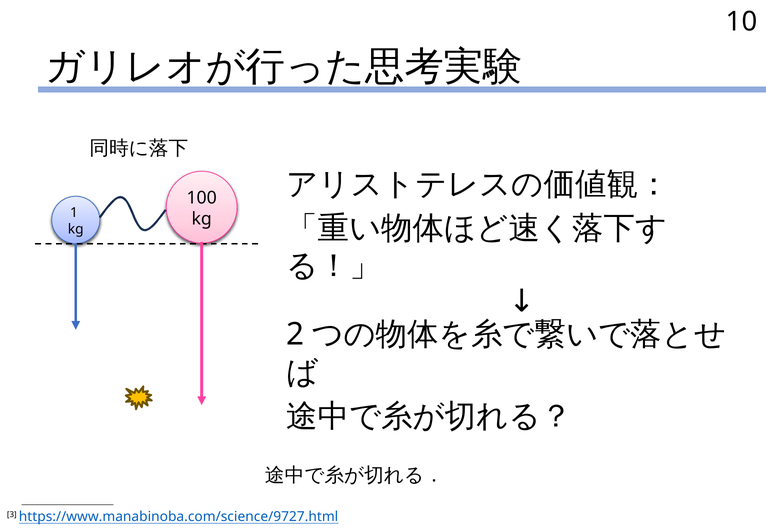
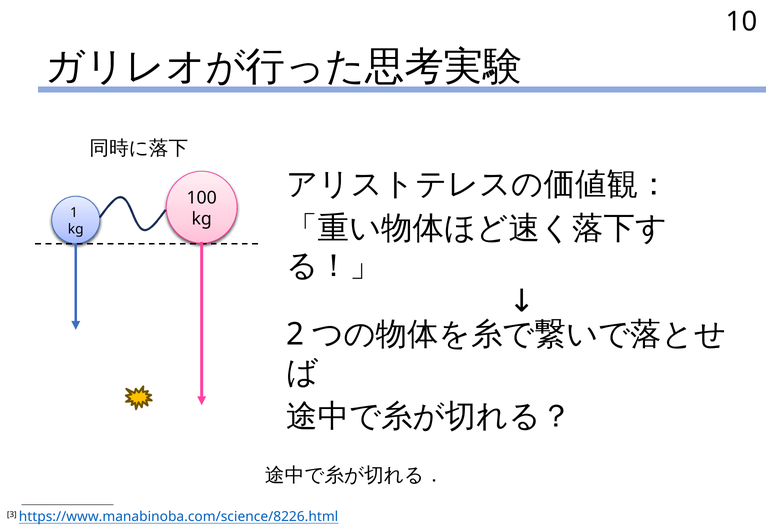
https://www.manabinoba.com/science/9727.html: https://www.manabinoba.com/science/9727.html -> https://www.manabinoba.com/science/8226.html
